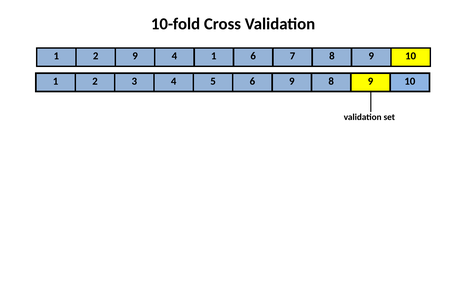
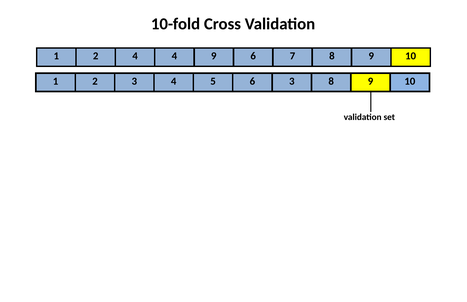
2 9: 9 -> 4
4 1: 1 -> 9
6 9: 9 -> 3
